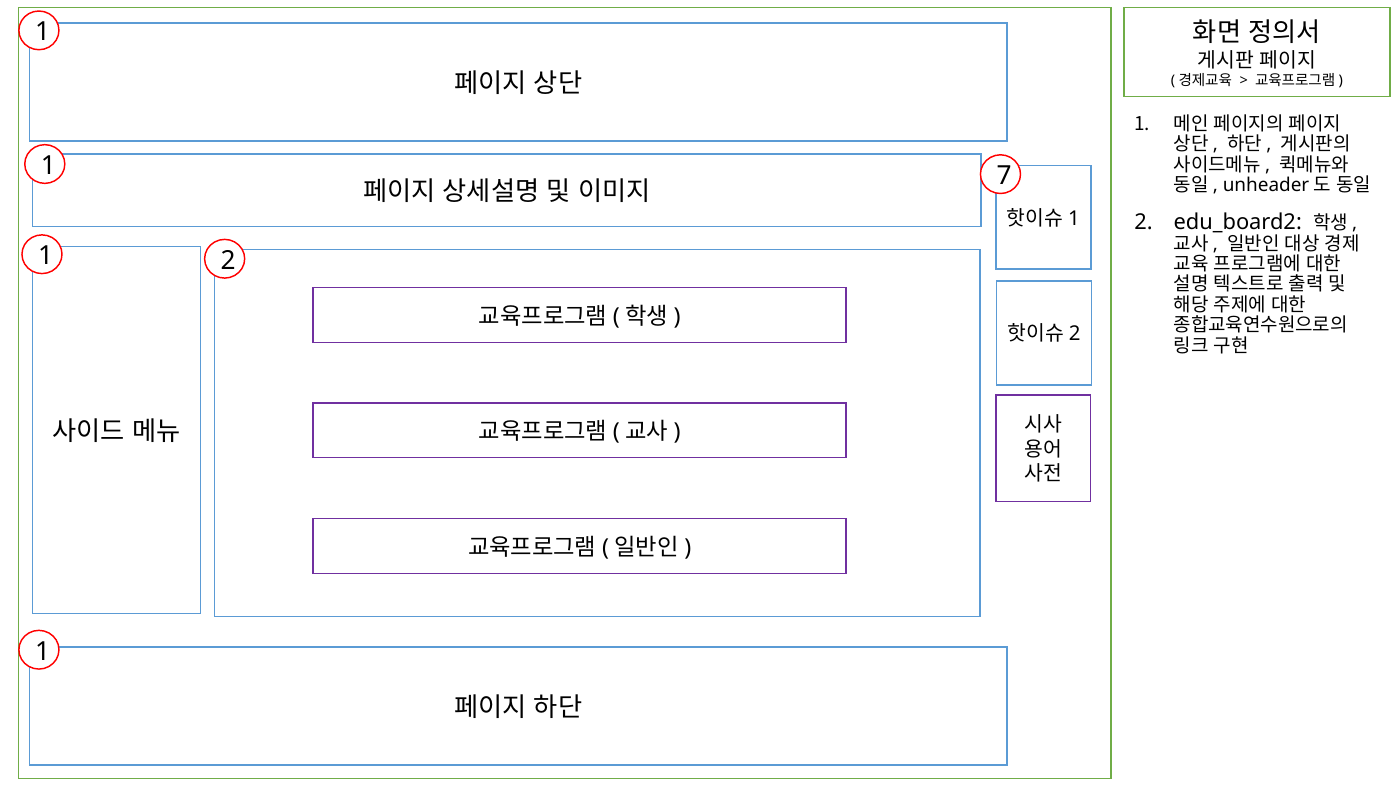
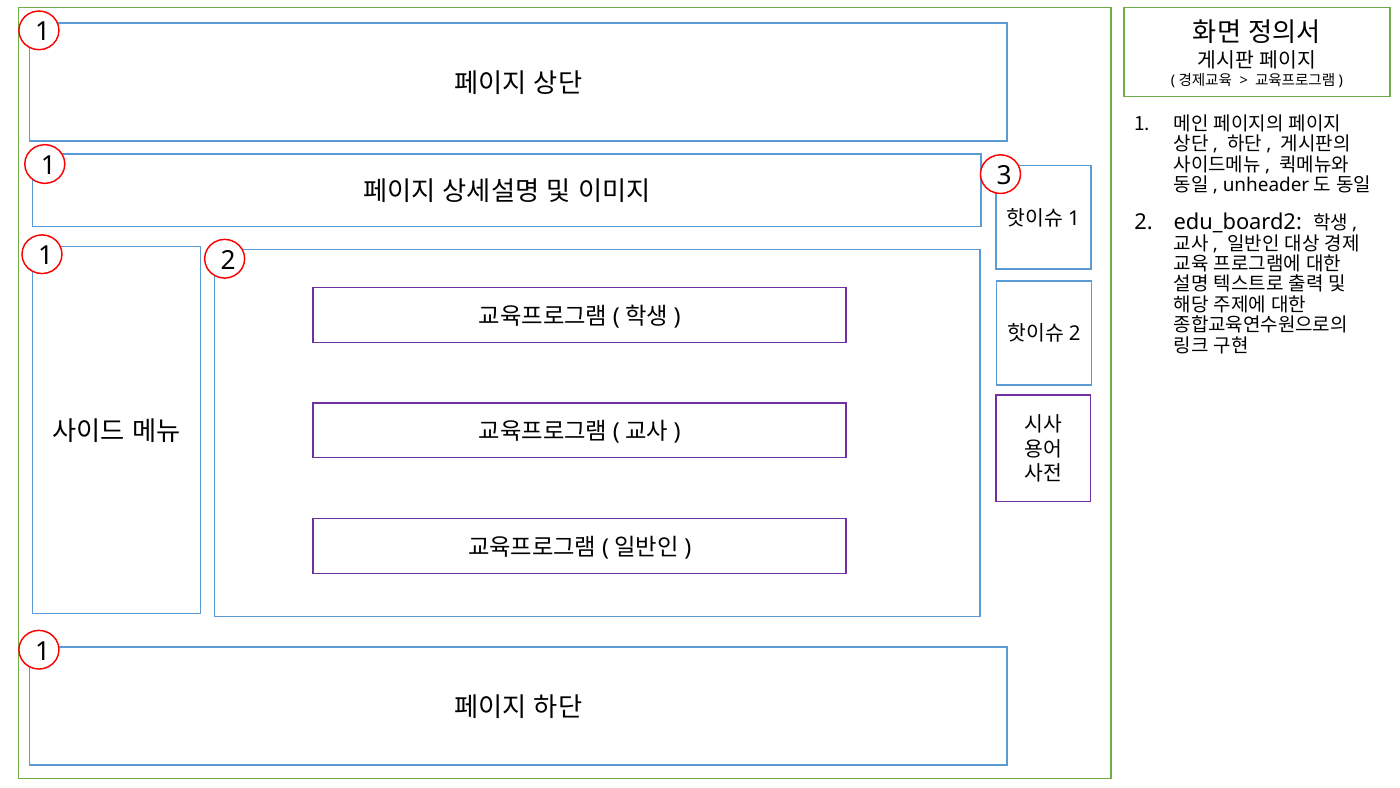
7: 7 -> 3
